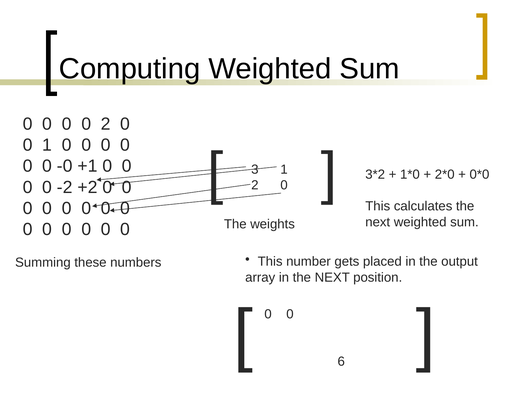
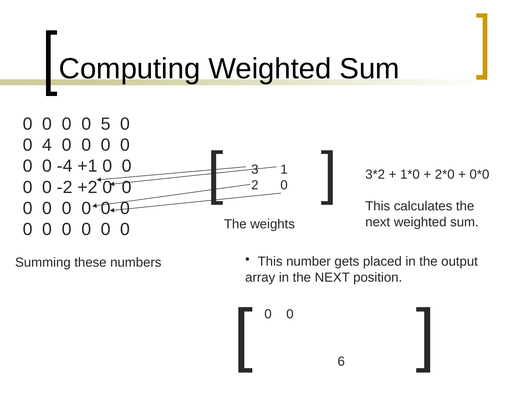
0 2: 2 -> 5
0 1: 1 -> 4
-0: -0 -> -4
